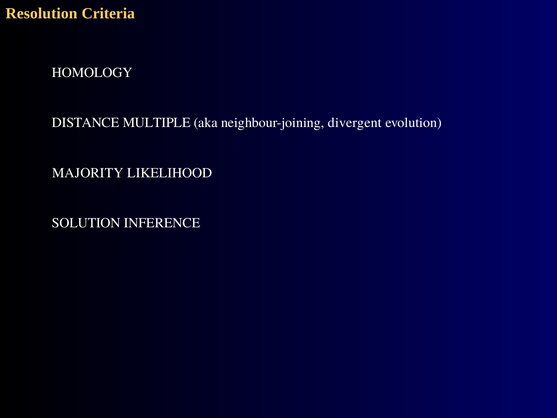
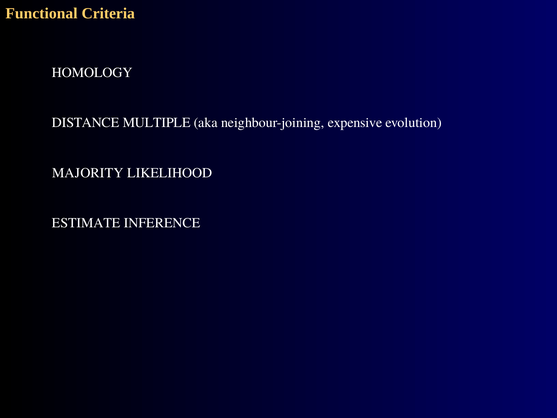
Resolution: Resolution -> Functional
divergent: divergent -> expensive
SOLUTION: SOLUTION -> ESTIMATE
